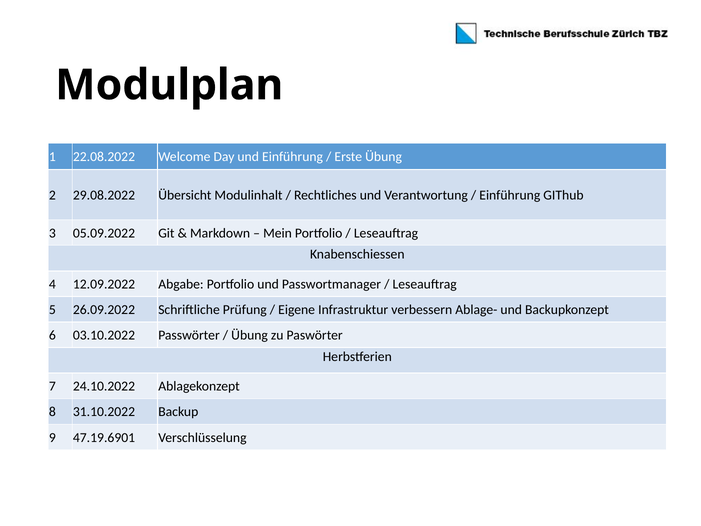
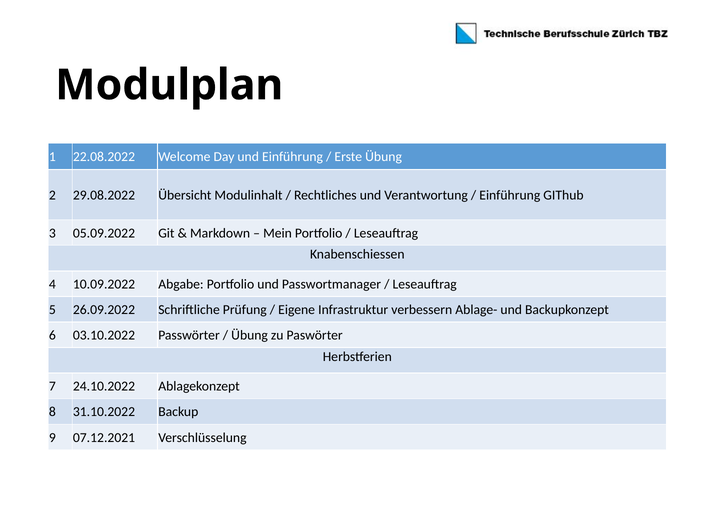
12.09.2022: 12.09.2022 -> 10.09.2022
47.19.6901: 47.19.6901 -> 07.12.2021
